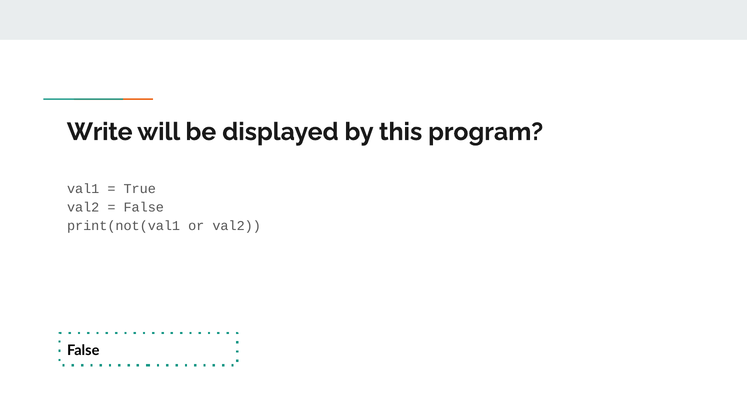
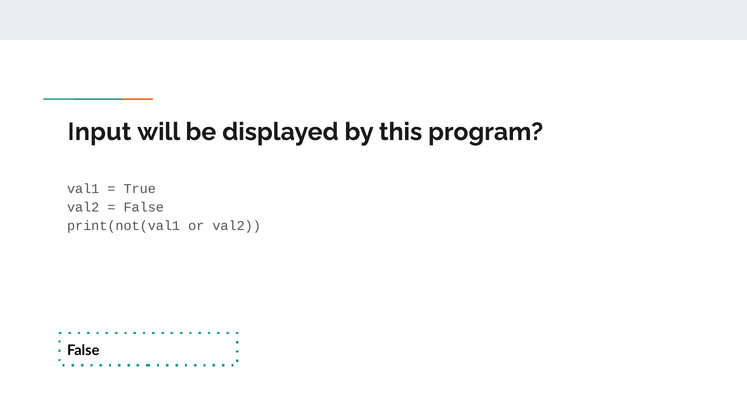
Write: Write -> Input
